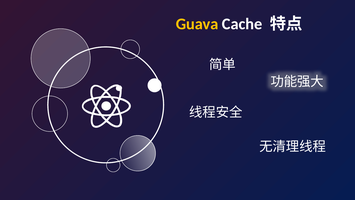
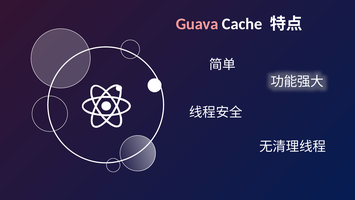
Guava colour: yellow -> pink
